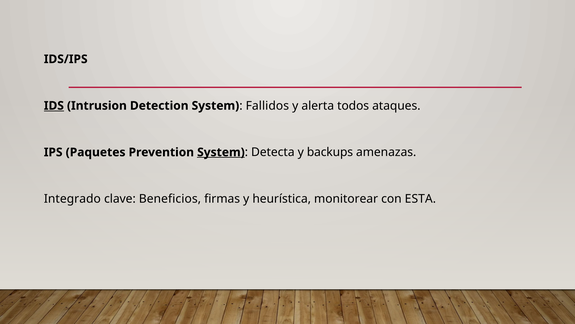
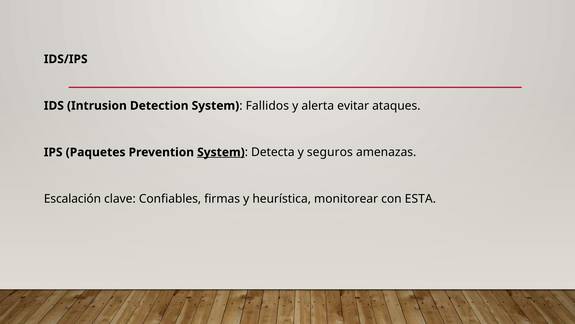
IDS underline: present -> none
todos: todos -> evitar
backups: backups -> seguros
Integrado: Integrado -> Escalación
Beneficios: Beneficios -> Confiables
